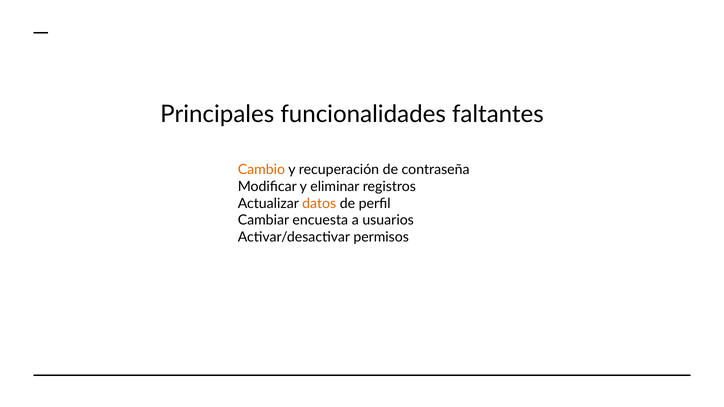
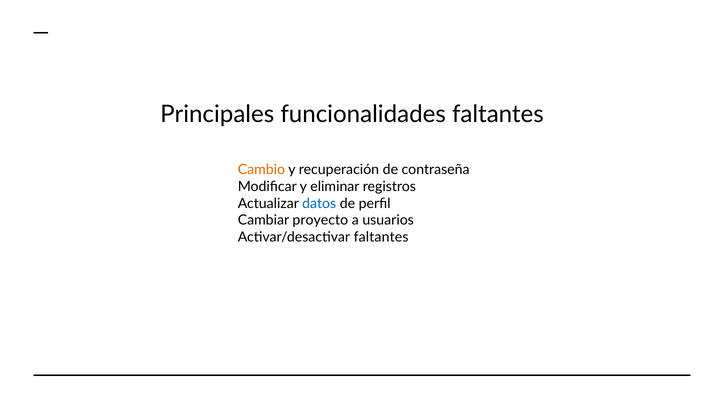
datos colour: orange -> blue
encuesta: encuesta -> proyecto
Activar/desactivar permisos: permisos -> faltantes
